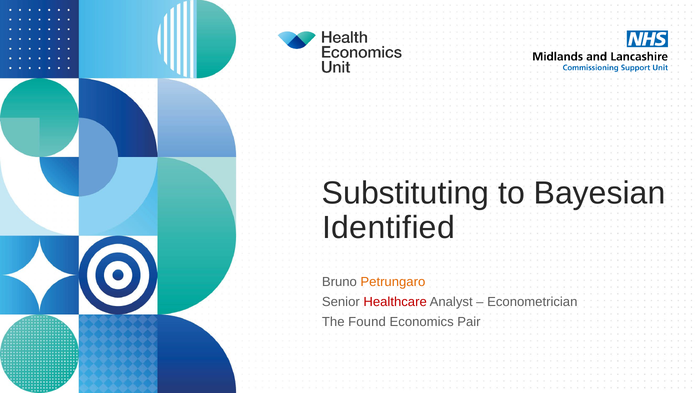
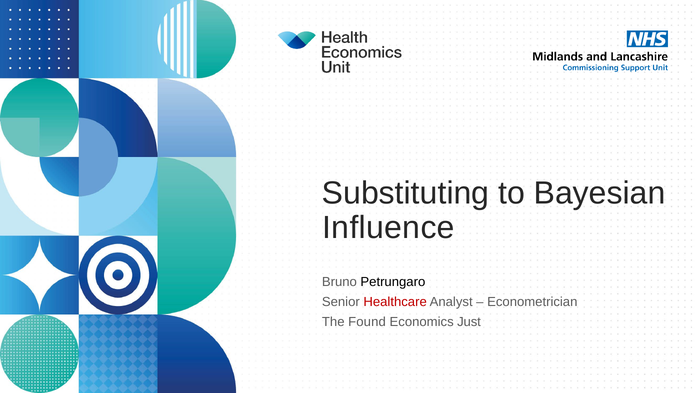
Identified: Identified -> Influence
Petrungaro colour: orange -> black
Pair: Pair -> Just
